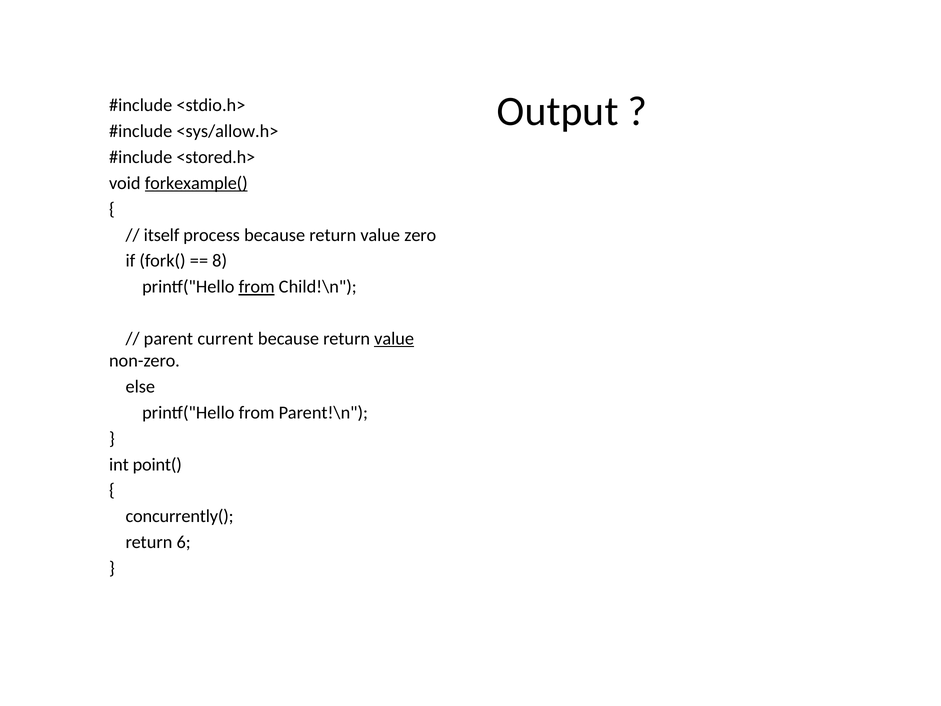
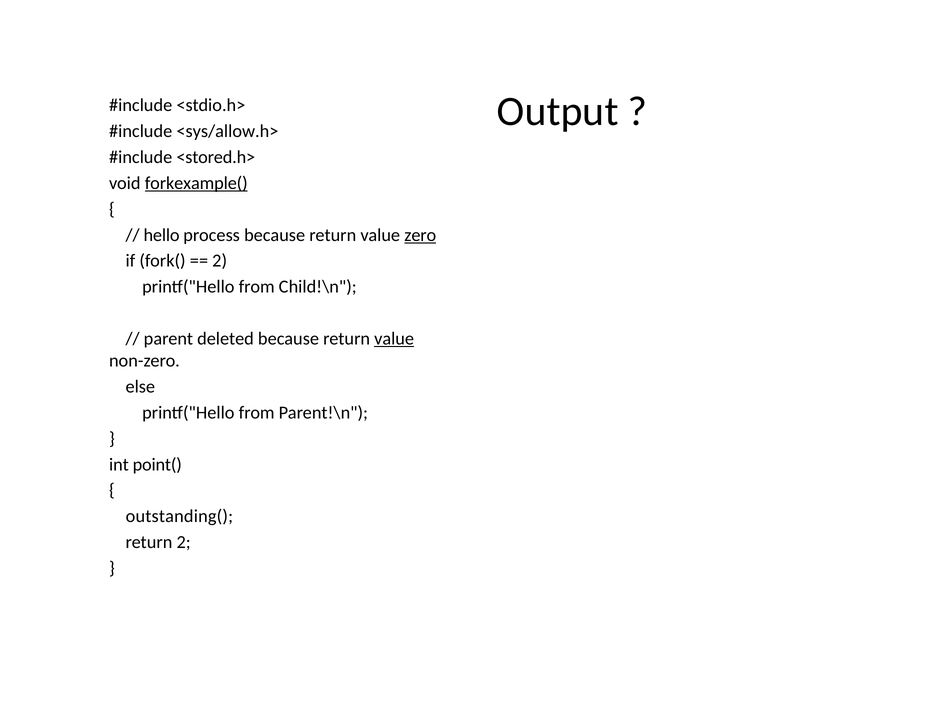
itself: itself -> hello
zero underline: none -> present
8 at (220, 261): 8 -> 2
from at (257, 287) underline: present -> none
current: current -> deleted
concurrently(: concurrently( -> outstanding(
return 6: 6 -> 2
